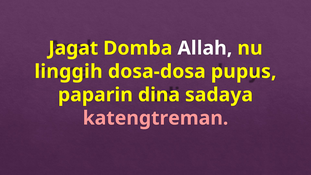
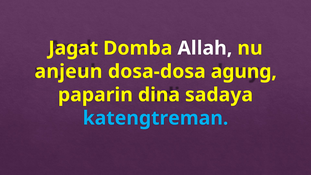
linggih: linggih -> anjeun
pupus: pupus -> agung
katengtreman colour: pink -> light blue
